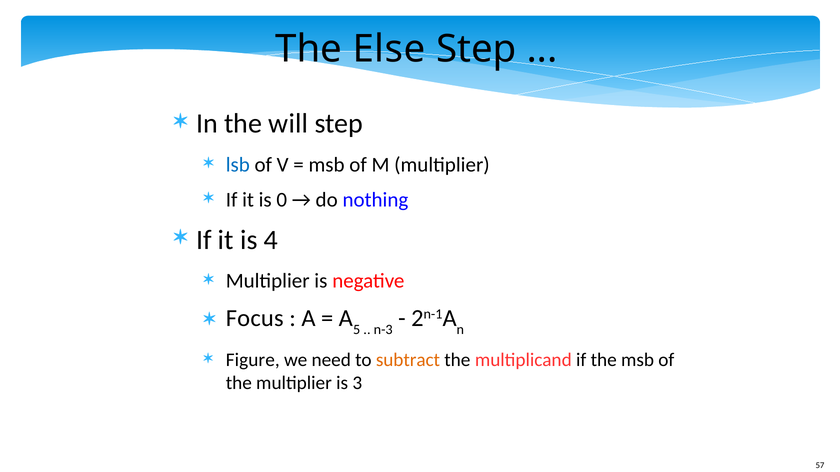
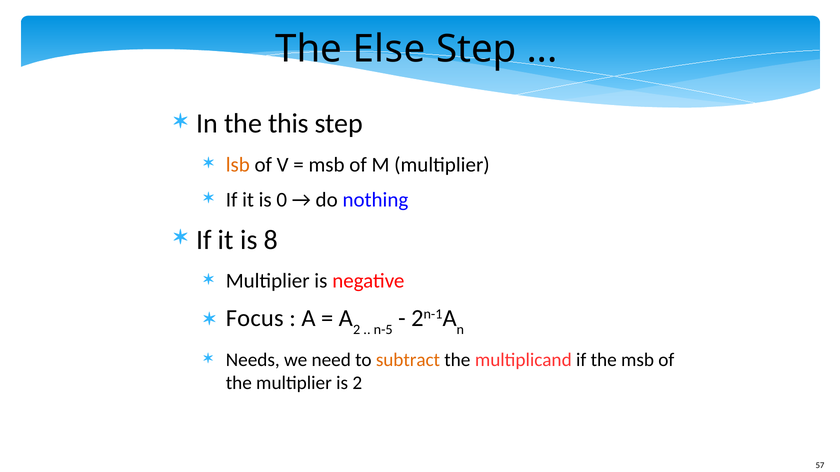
will: will -> this
lsb colour: blue -> orange
4: 4 -> 8
A 5: 5 -> 2
n-3: n-3 -> n-5
Figure: Figure -> Needs
is 3: 3 -> 2
